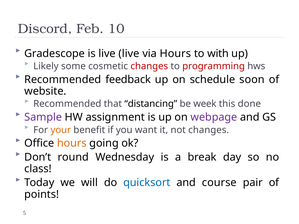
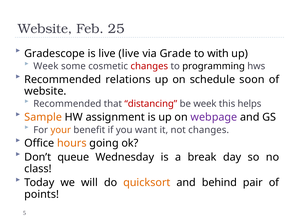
Discord at (45, 29): Discord -> Website
10: 10 -> 25
via Hours: Hours -> Grade
Likely at (46, 66): Likely -> Week
programming colour: red -> black
feedback: feedback -> relations
distancing colour: black -> red
done: done -> helps
Sample colour: purple -> orange
round: round -> queue
quicksort colour: blue -> orange
course: course -> behind
